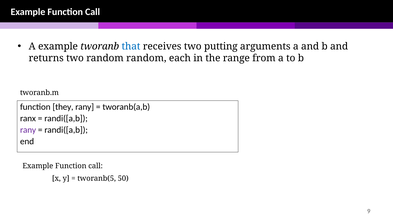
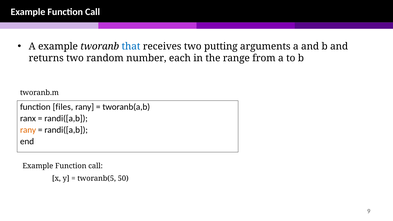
random random: random -> number
they: they -> files
rany at (28, 130) colour: purple -> orange
